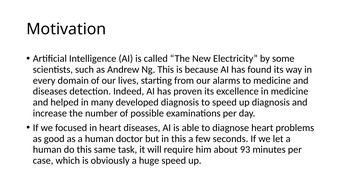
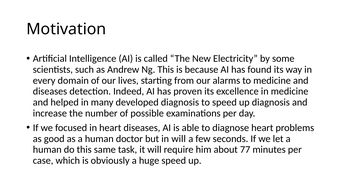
in this: this -> will
93: 93 -> 77
